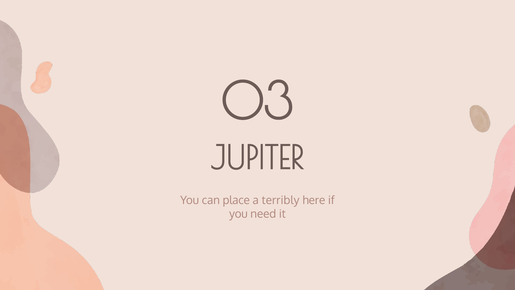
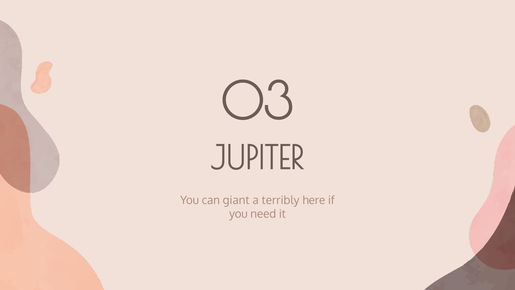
place: place -> giant
